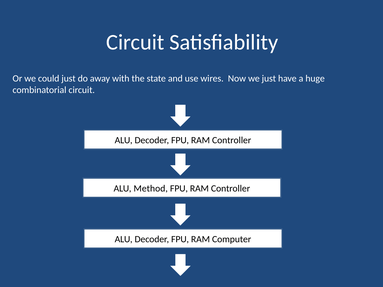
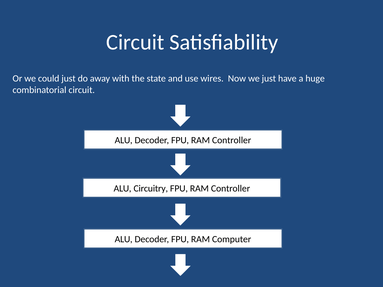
Method: Method -> Circuitry
